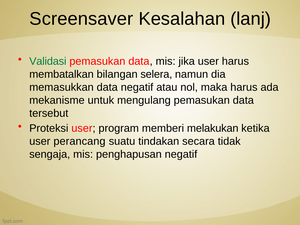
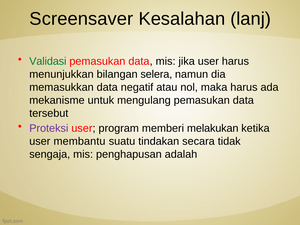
membatalkan: membatalkan -> menunjukkan
Proteksi colour: black -> purple
perancang: perancang -> membantu
penghapusan negatif: negatif -> adalah
